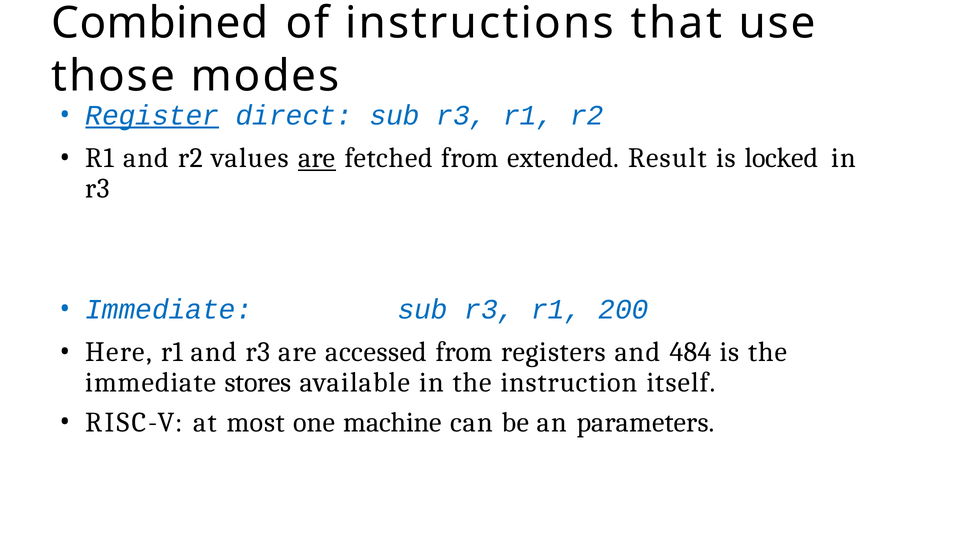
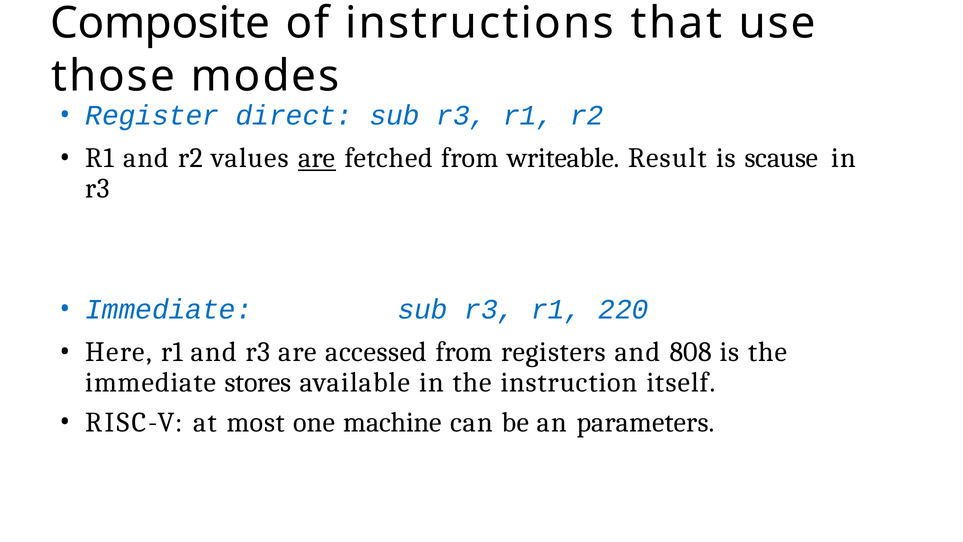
Combined: Combined -> Composite
Register underline: present -> none
extended: extended -> writeable
locked: locked -> scause
200: 200 -> 220
484: 484 -> 808
